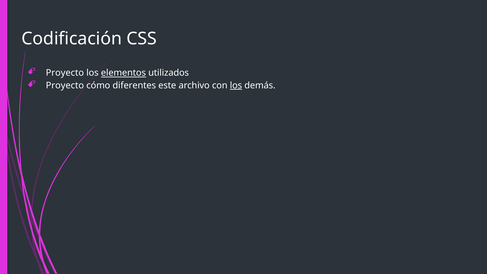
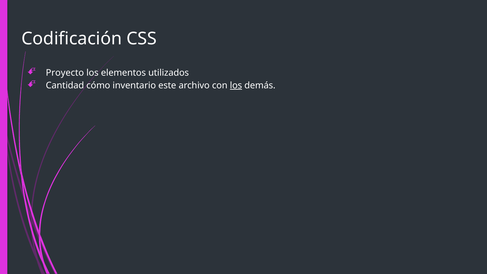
elementos underline: present -> none
Proyecto at (65, 85): Proyecto -> Cantidad
diferentes: diferentes -> inventario
